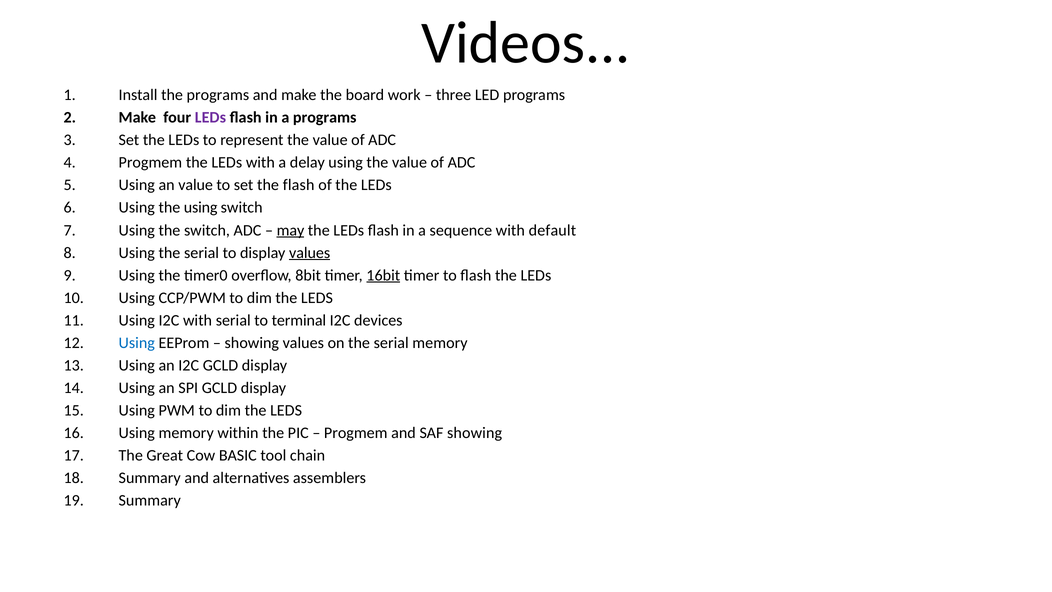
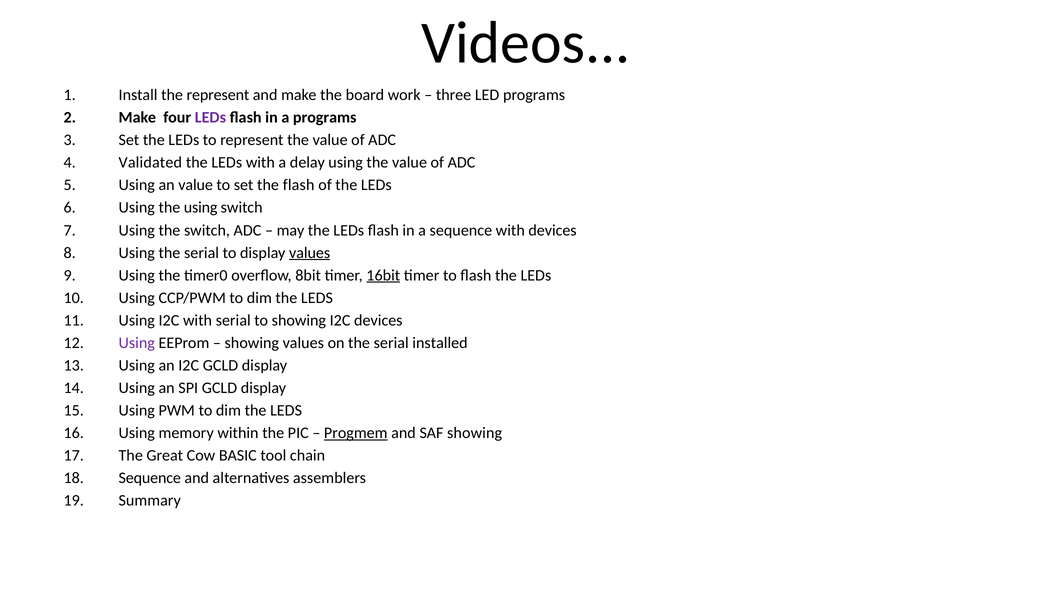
the programs: programs -> represent
Progmem at (150, 163): Progmem -> Validated
may underline: present -> none
with default: default -> devices
to terminal: terminal -> showing
Using at (137, 343) colour: blue -> purple
serial memory: memory -> installed
Progmem at (356, 433) underline: none -> present
Summary at (150, 478): Summary -> Sequence
